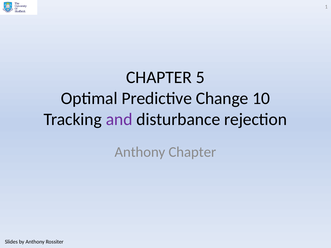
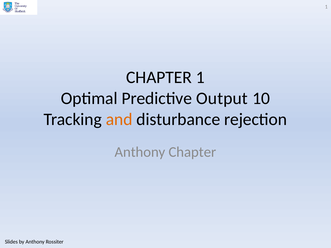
CHAPTER 5: 5 -> 1
Change: Change -> Output
and colour: purple -> orange
